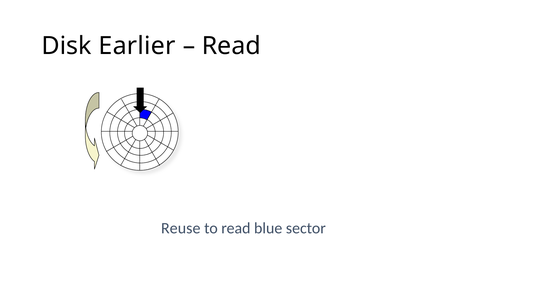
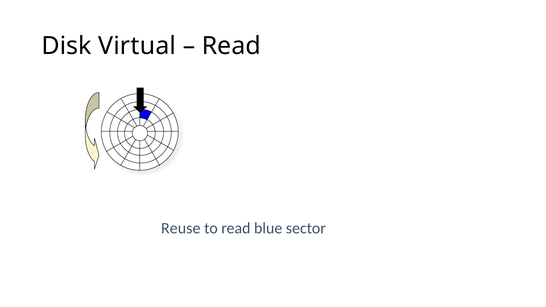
Earlier: Earlier -> Virtual
